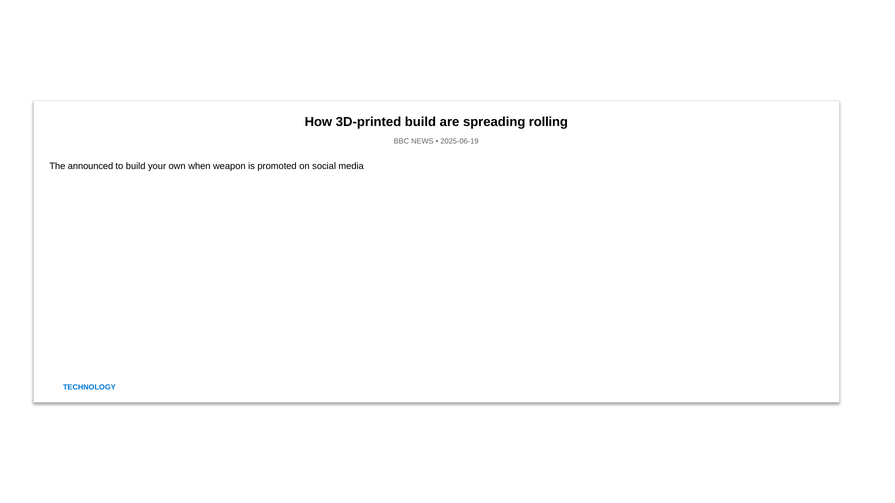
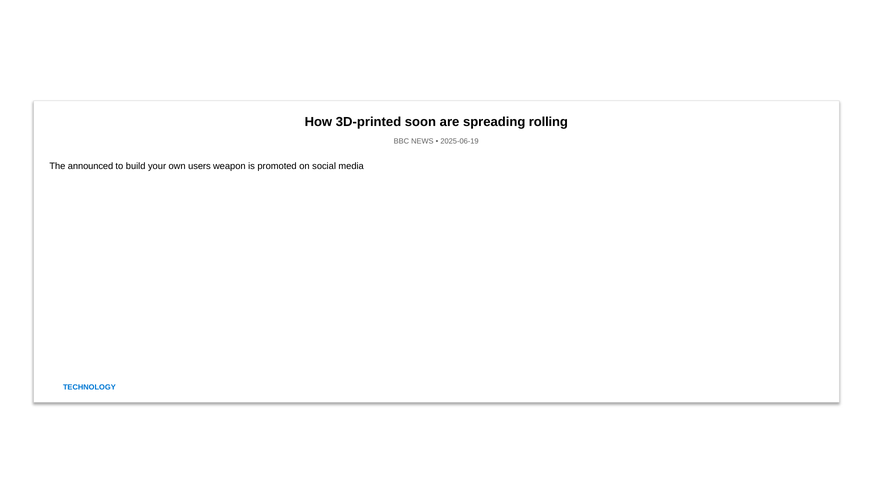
3D-printed build: build -> soon
when: when -> users
